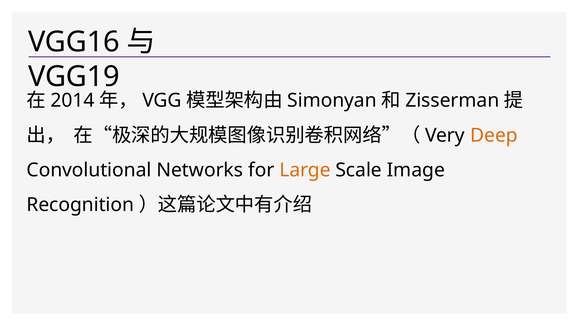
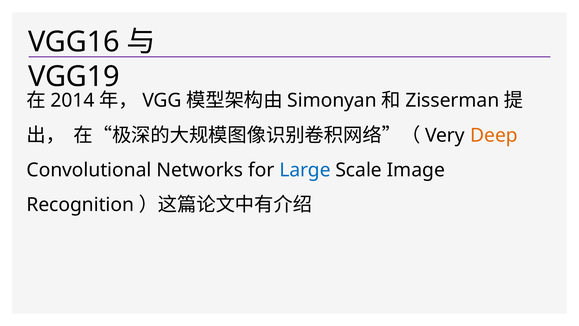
Large colour: orange -> blue
